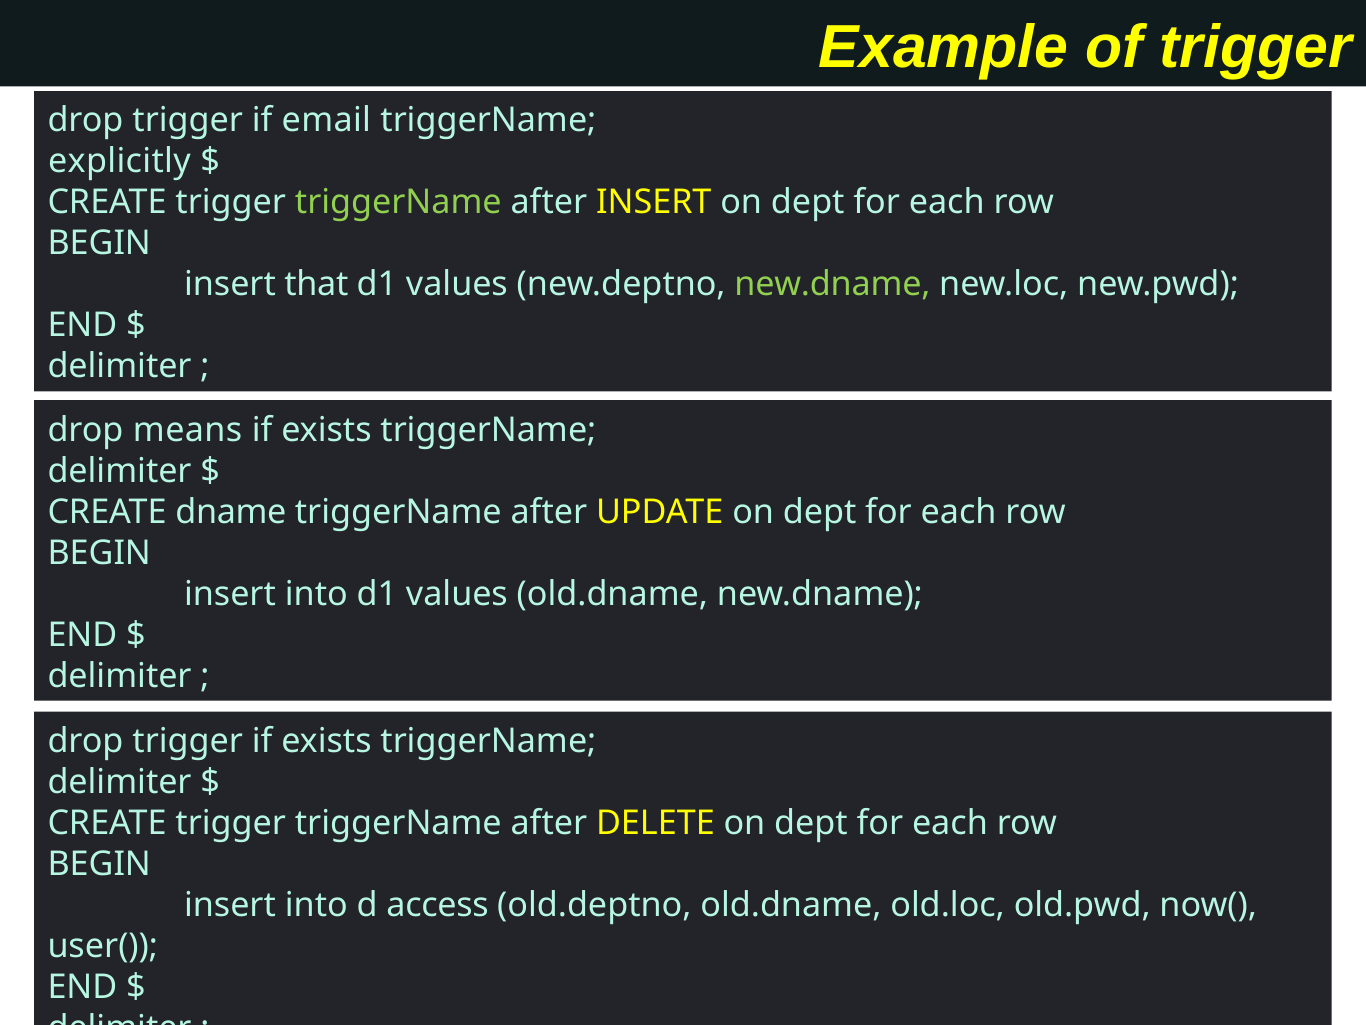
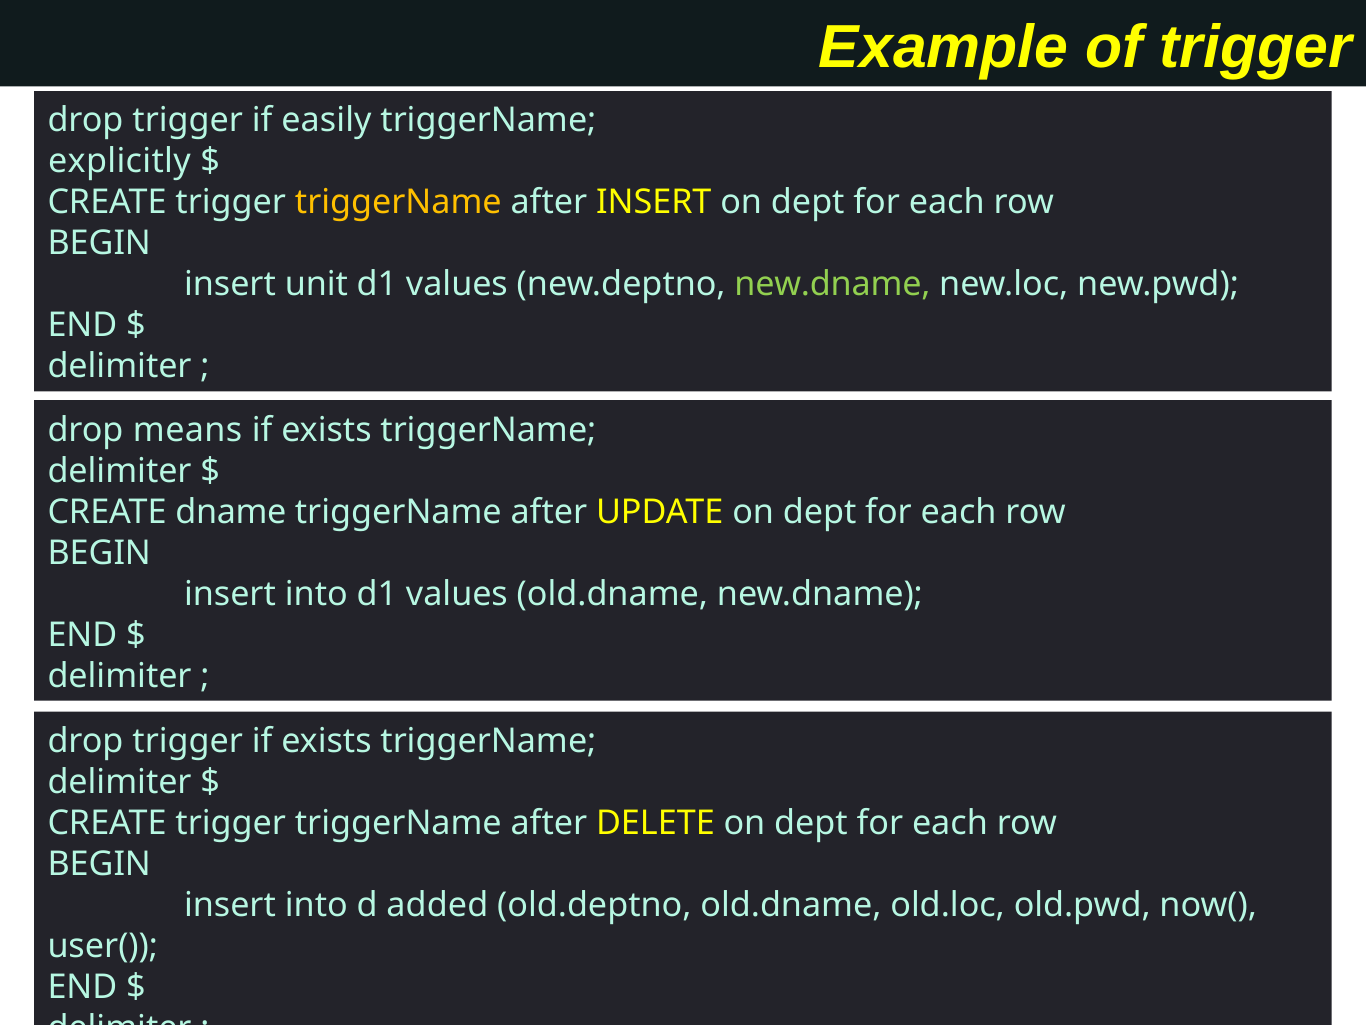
email: email -> easily
triggerName at (398, 203) colour: light green -> yellow
that: that -> unit
access: access -> added
